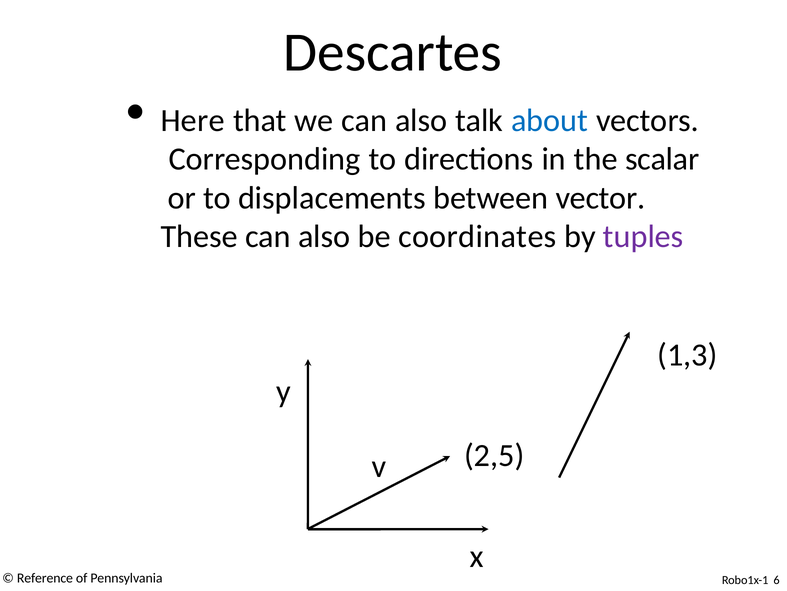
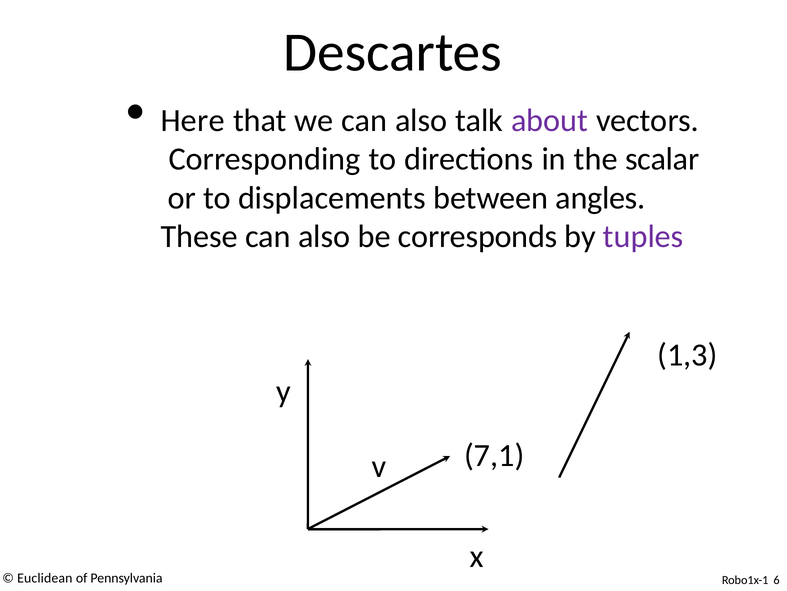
about colour: blue -> purple
vector: vector -> angles
coordinates: coordinates -> corresponds
2,5: 2,5 -> 7,1
Reference: Reference -> Euclidean
